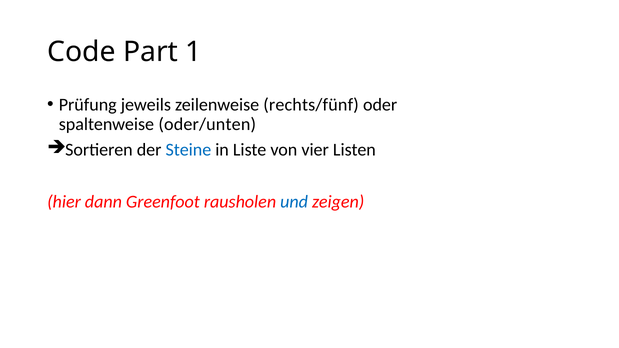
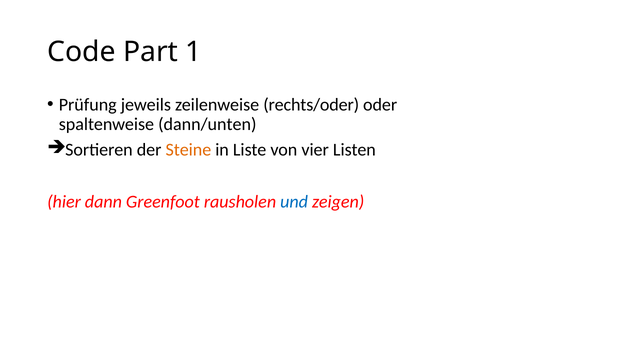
rechts/fünf: rechts/fünf -> rechts/oder
oder/unten: oder/unten -> dann/unten
Steine colour: blue -> orange
